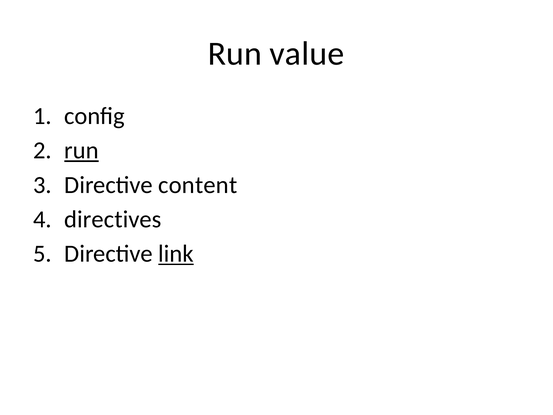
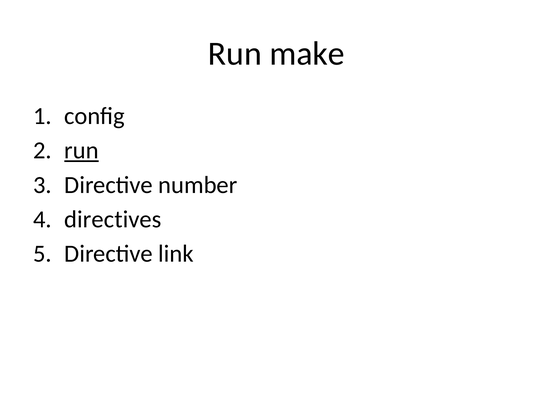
value: value -> make
content: content -> number
link underline: present -> none
